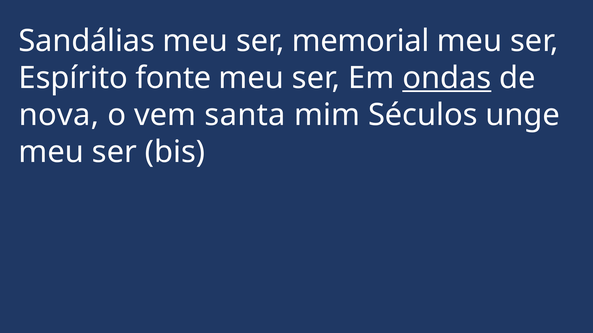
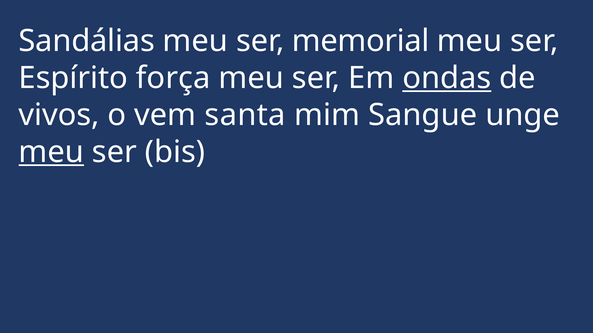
fonte: fonte -> força
nova: nova -> vivos
Séculos: Séculos -> Sangue
meu at (51, 152) underline: none -> present
